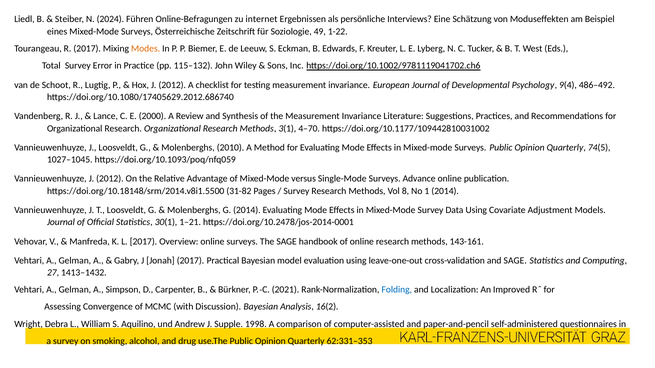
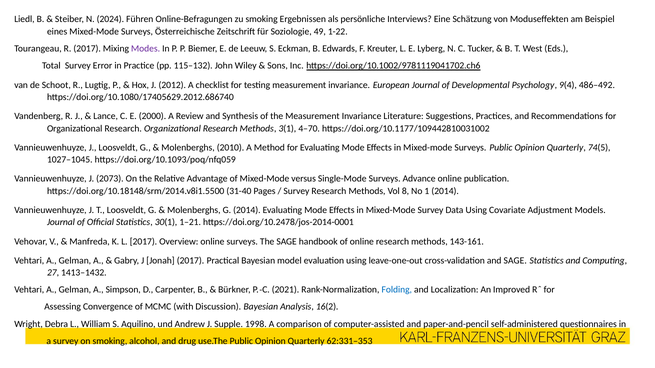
zu internet: internet -> smoking
Modes colour: orange -> purple
Vannieuwenhuyze J 2012: 2012 -> 2073
31-82: 31-82 -> 31-40
